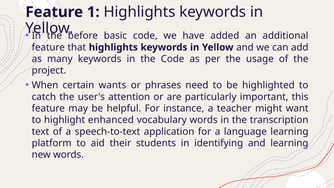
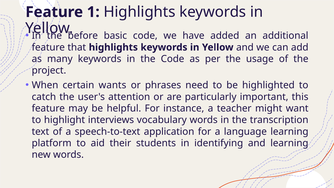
enhanced: enhanced -> interviews
